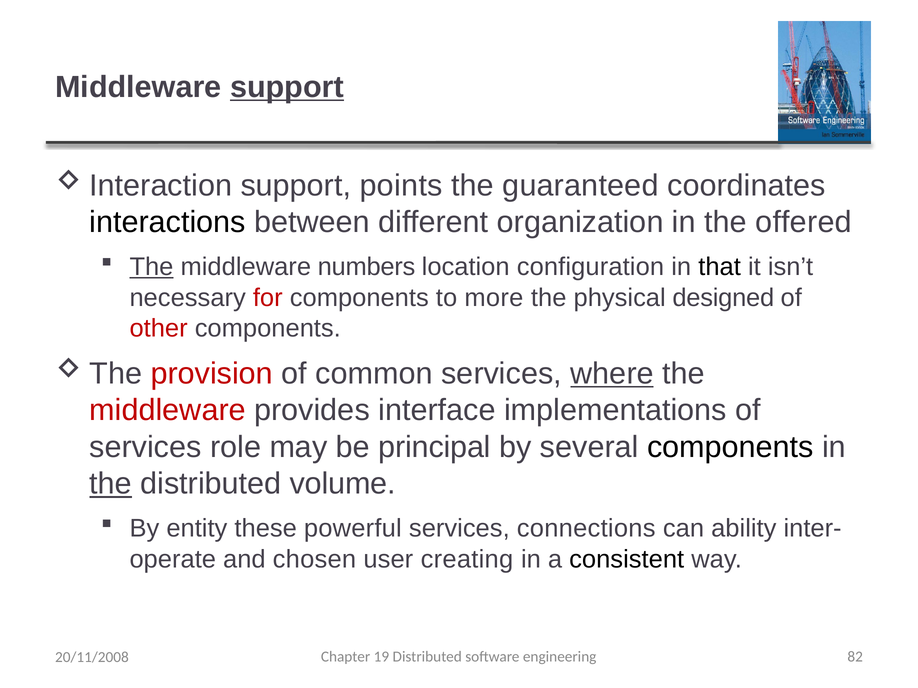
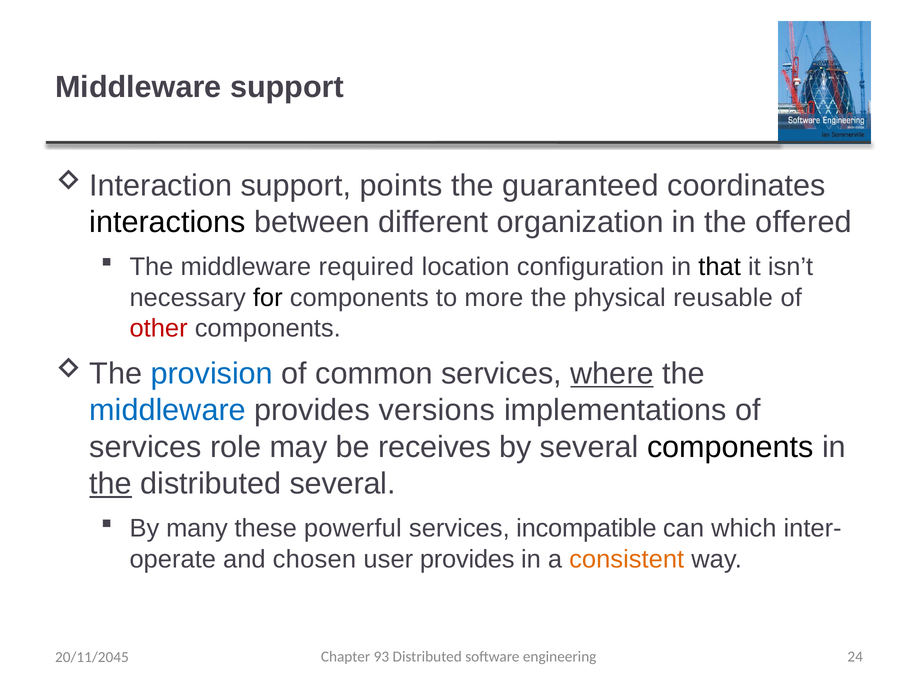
support at (287, 87) underline: present -> none
The at (151, 267) underline: present -> none
numbers: numbers -> required
for colour: red -> black
designed: designed -> reusable
provision colour: red -> blue
middleware at (168, 411) colour: red -> blue
interface: interface -> versions
principal: principal -> receives
distributed volume: volume -> several
entity: entity -> many
connections: connections -> incompatible
ability: ability -> which
user creating: creating -> provides
consistent colour: black -> orange
19: 19 -> 93
82: 82 -> 24
20/11/2008: 20/11/2008 -> 20/11/2045
